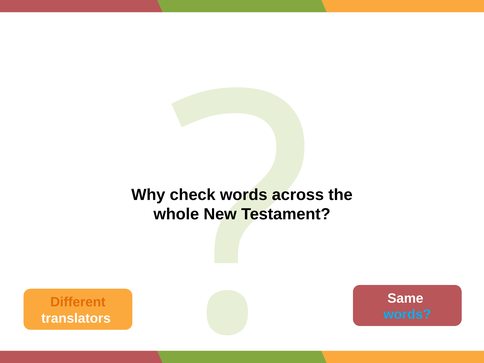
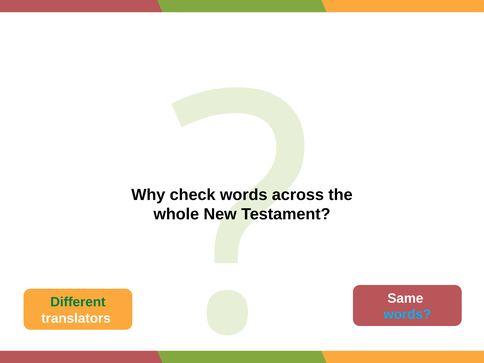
Different colour: orange -> green
